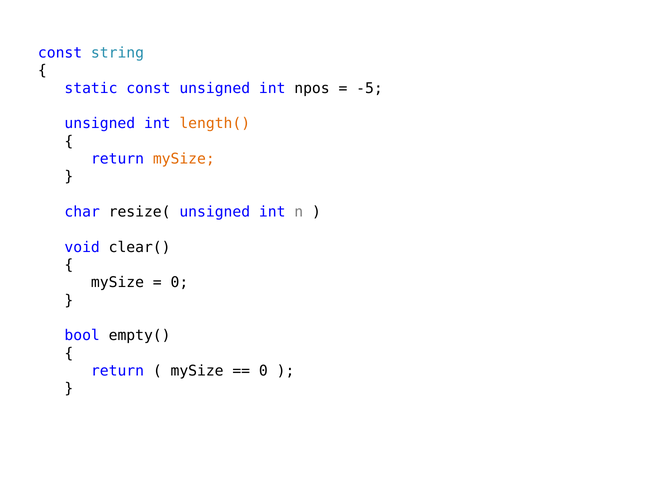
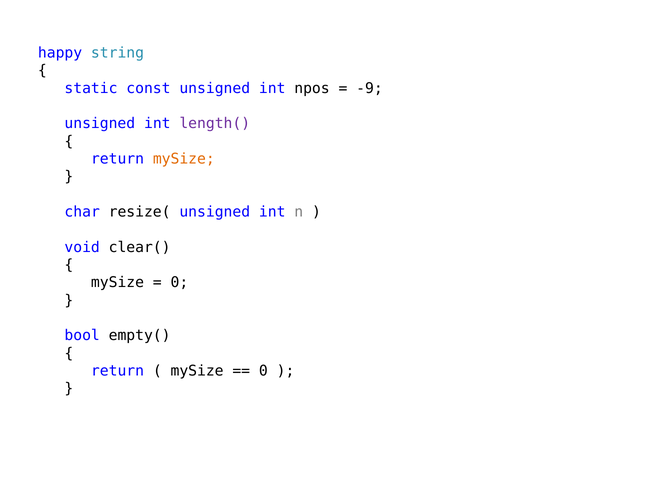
const at (60, 53): const -> happy
-5: -5 -> -9
length( colour: orange -> purple
